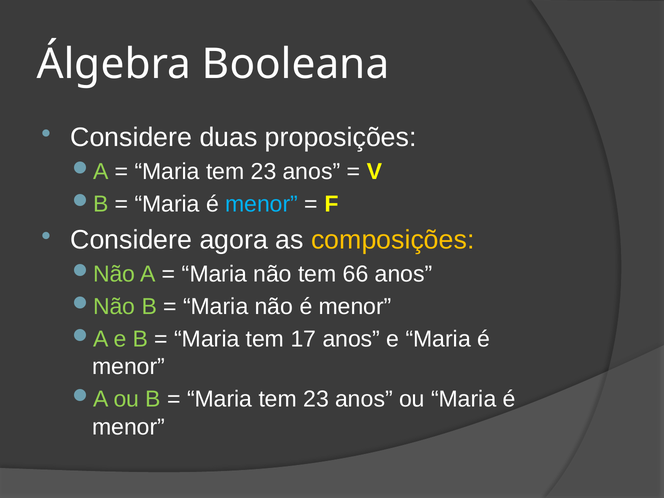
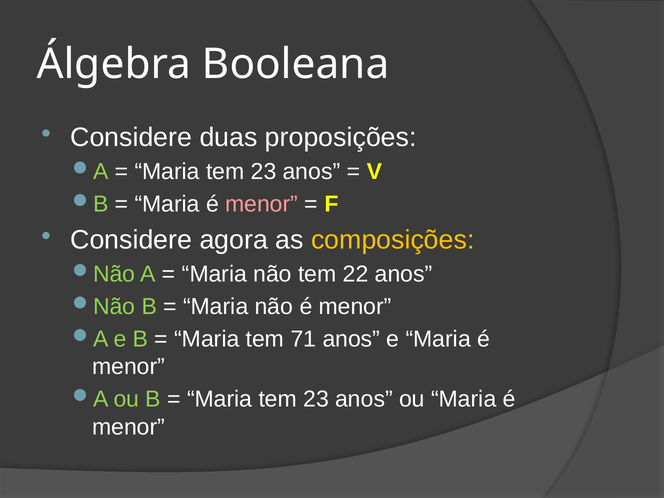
menor at (262, 204) colour: light blue -> pink
66: 66 -> 22
17: 17 -> 71
